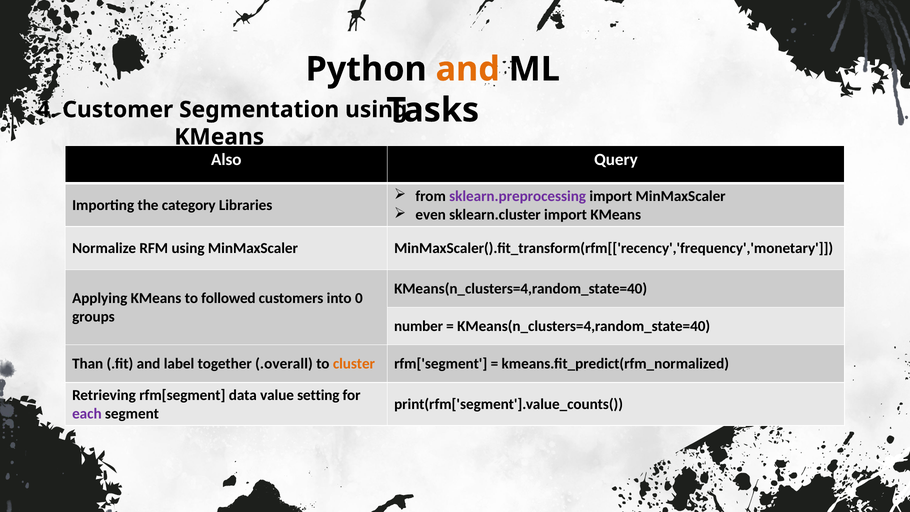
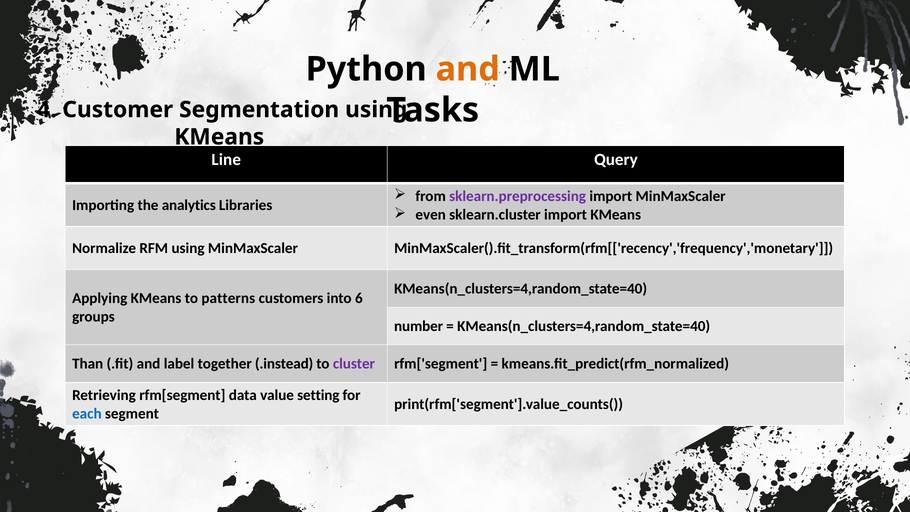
Also: Also -> Line
category: category -> analytics
followed: followed -> patterns
0: 0 -> 6
.overall: .overall -> .instead
cluster colour: orange -> purple
each colour: purple -> blue
